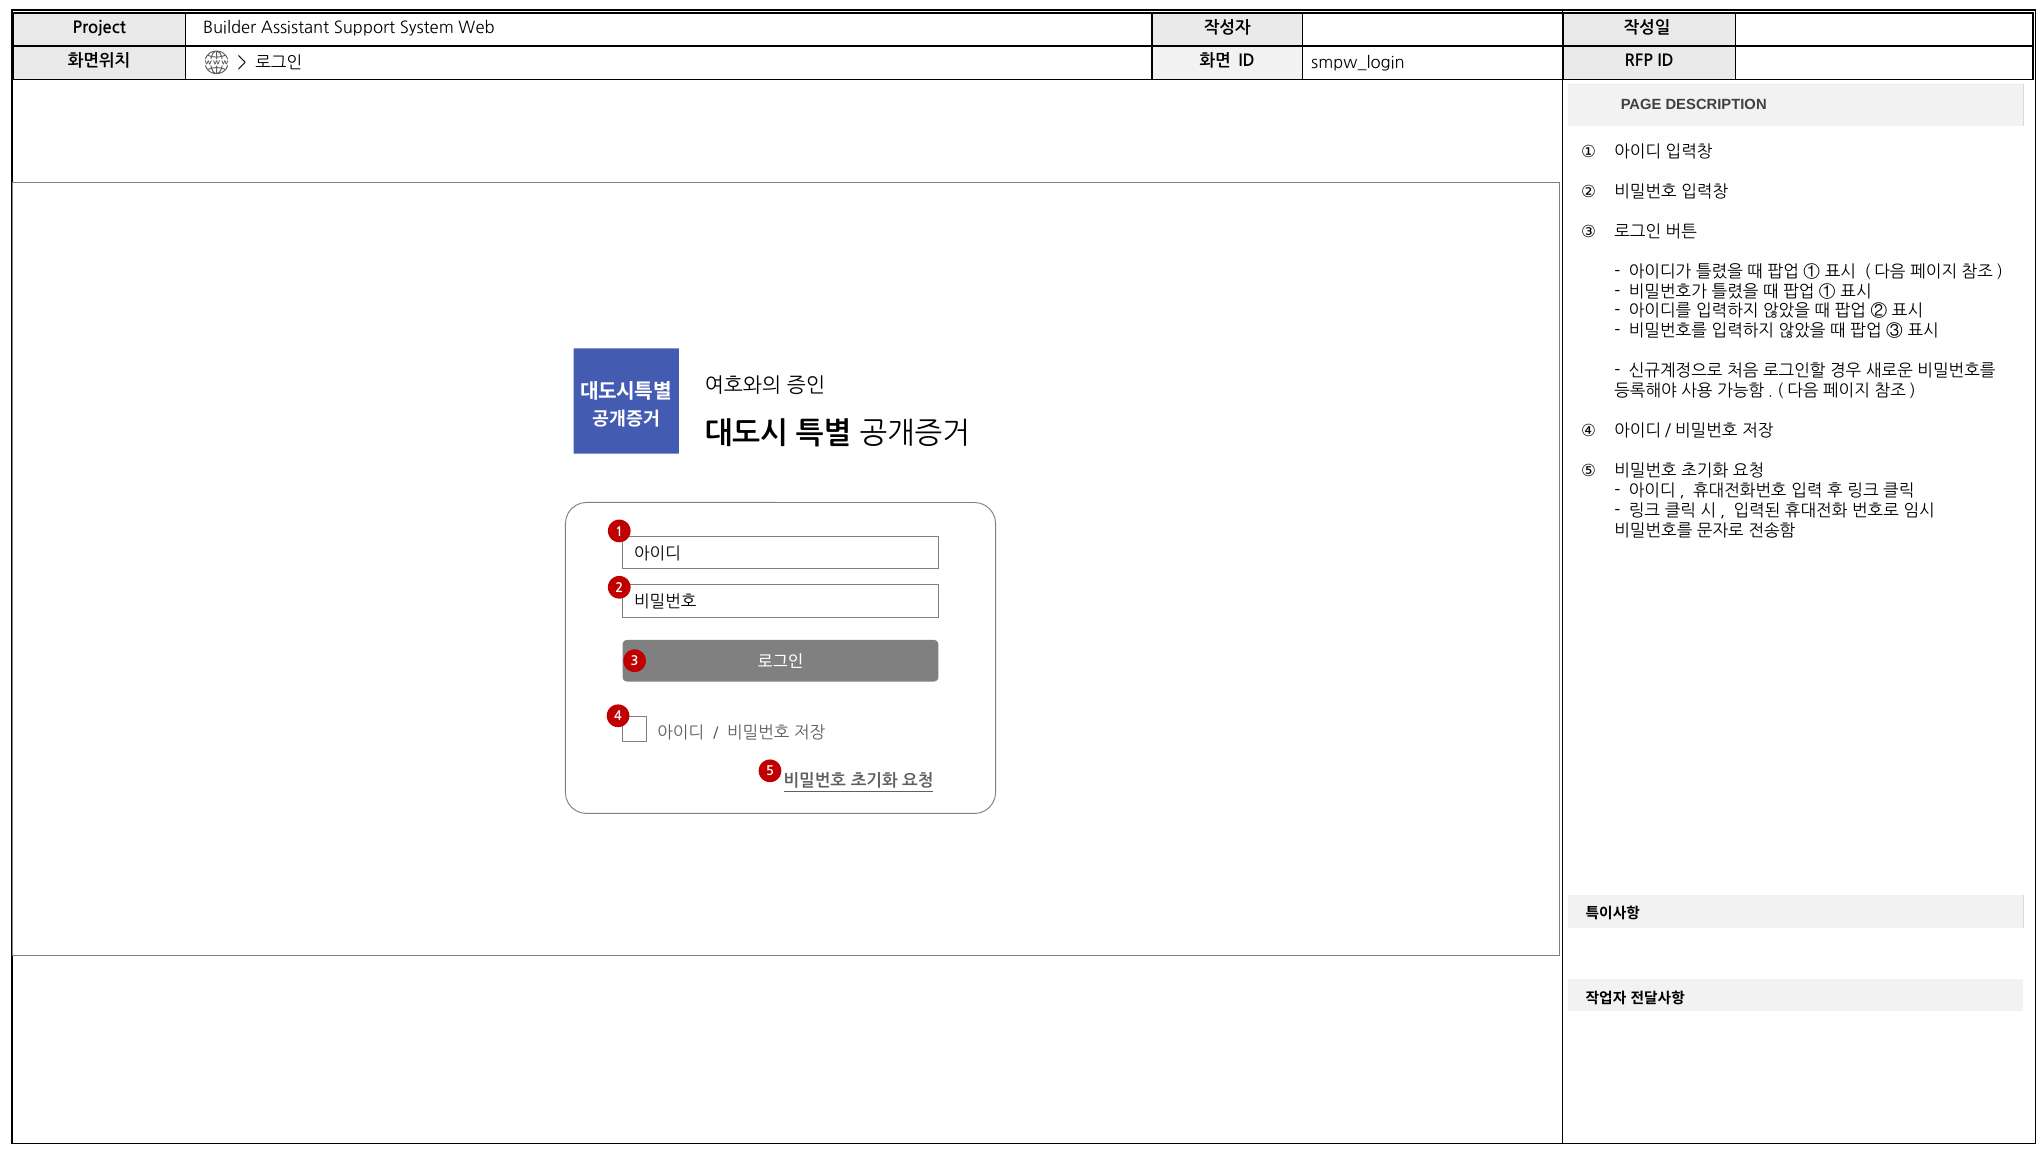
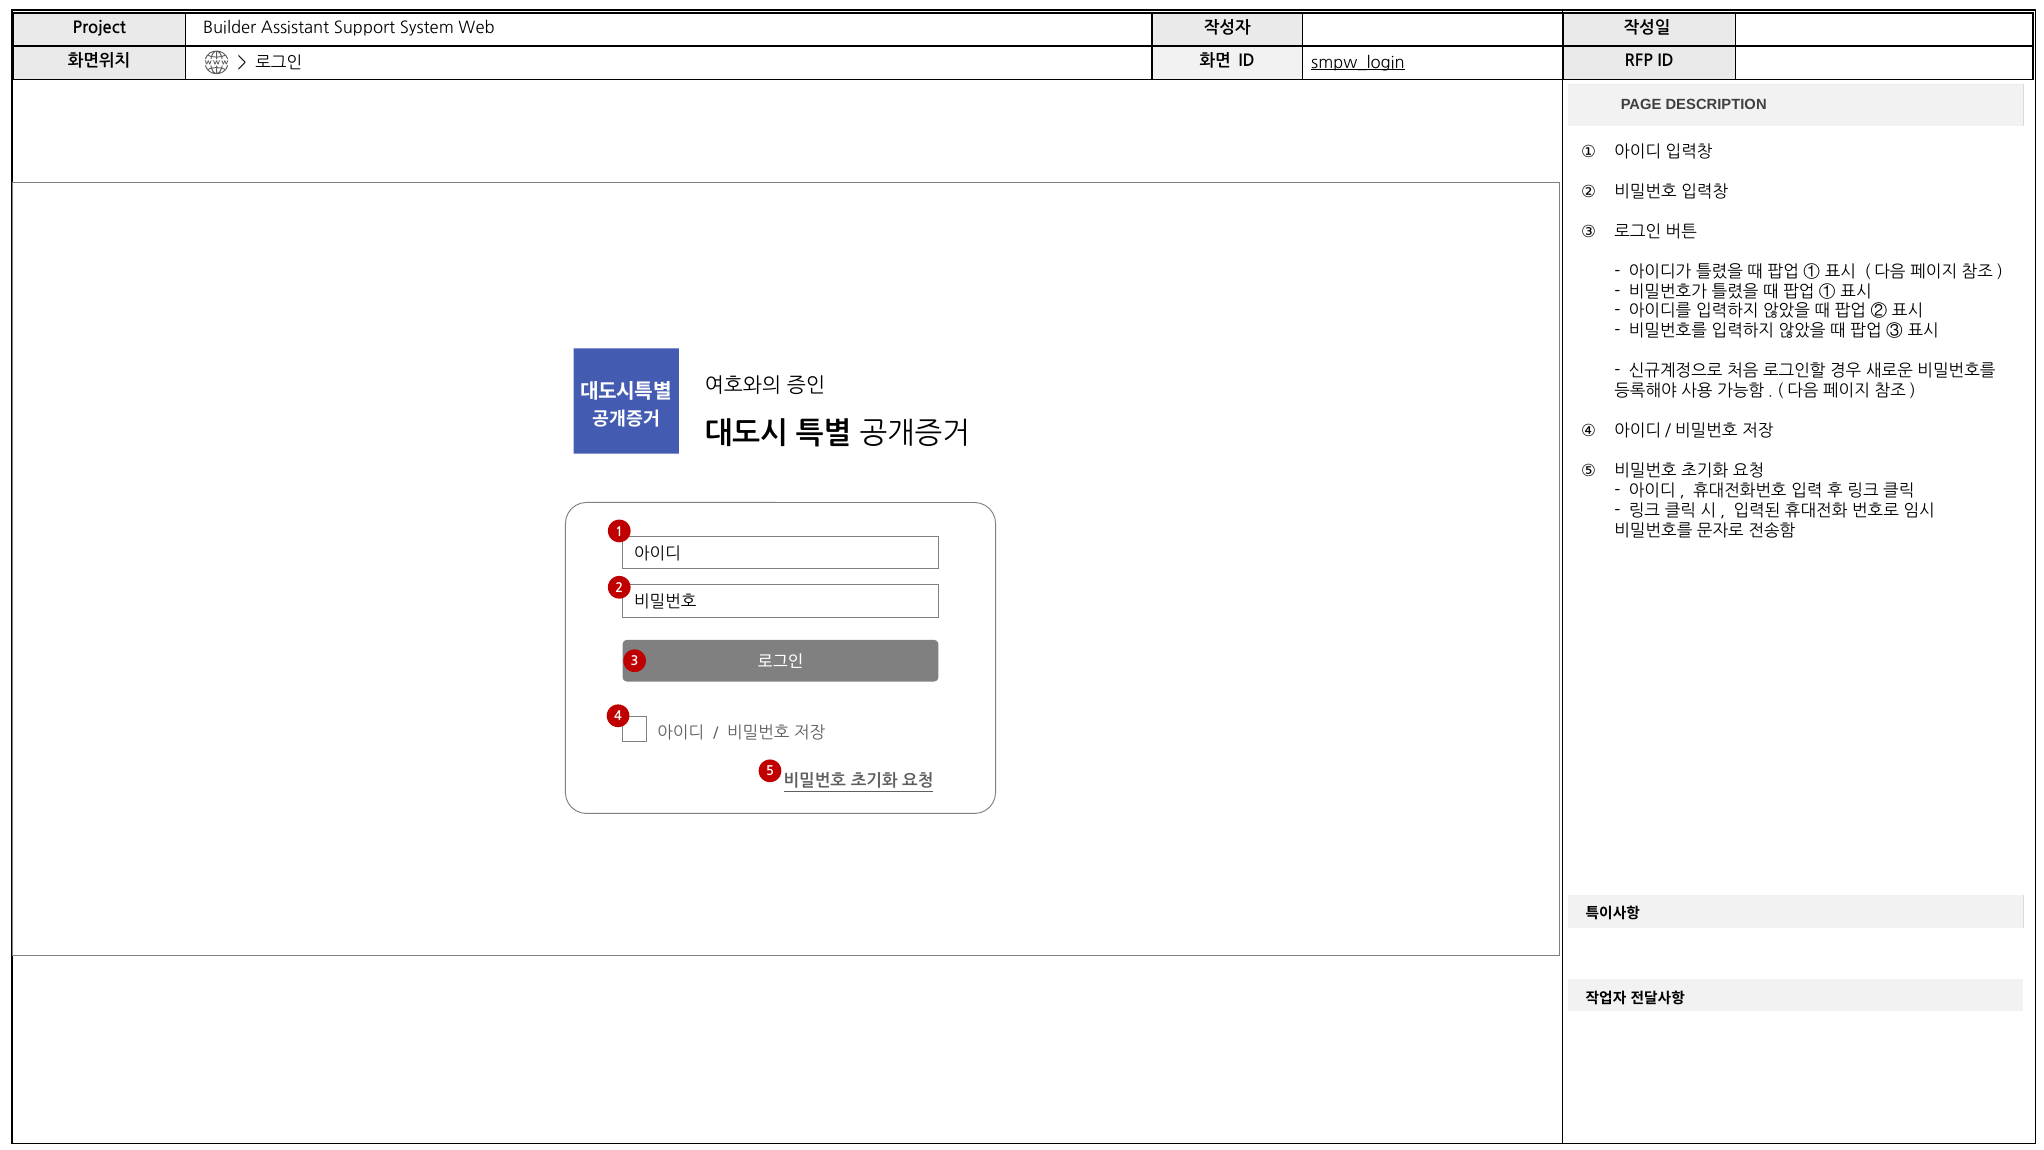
smpw_login underline: none -> present
